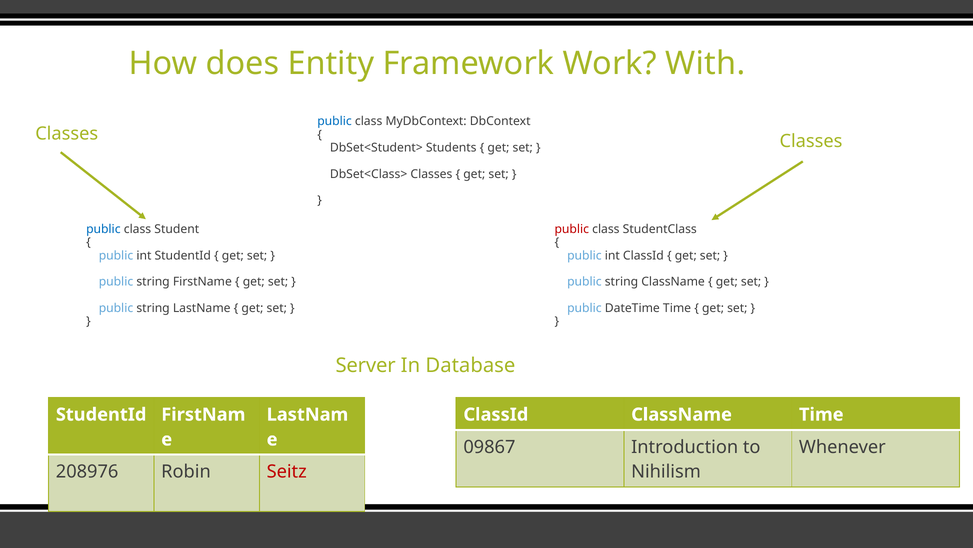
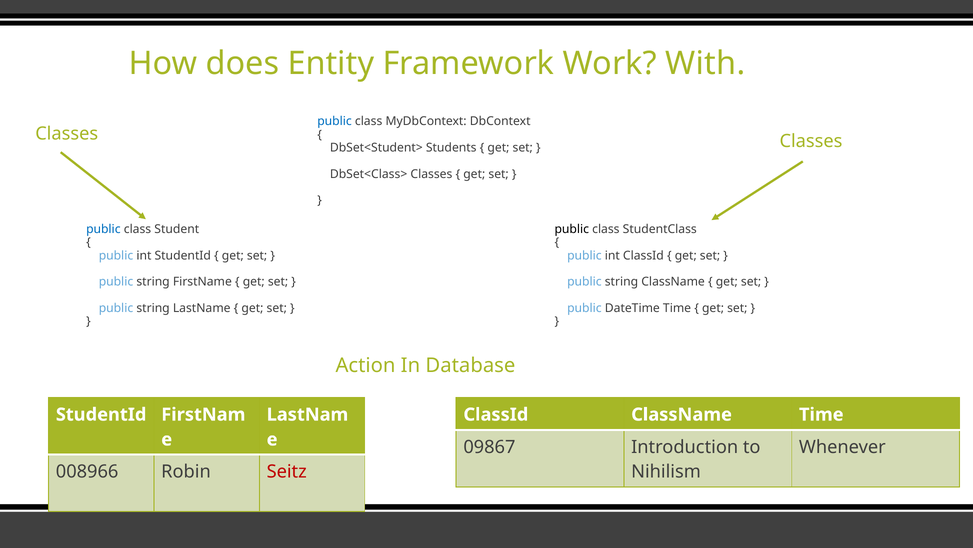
public at (572, 229) colour: red -> black
Server: Server -> Action
208976: 208976 -> 008966
